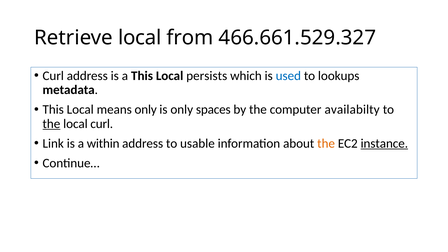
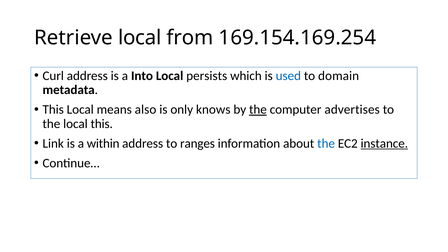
466.661.529.327: 466.661.529.327 -> 169.154.169.254
a This: This -> Into
lookups: lookups -> domain
means only: only -> also
spaces: spaces -> knows
the at (258, 110) underline: none -> present
availabilty: availabilty -> advertises
the at (51, 124) underline: present -> none
local curl: curl -> this
usable: usable -> ranges
the at (326, 143) colour: orange -> blue
